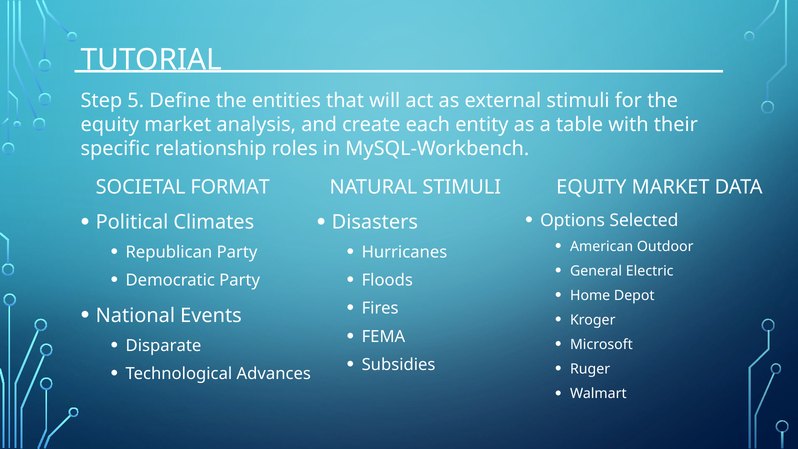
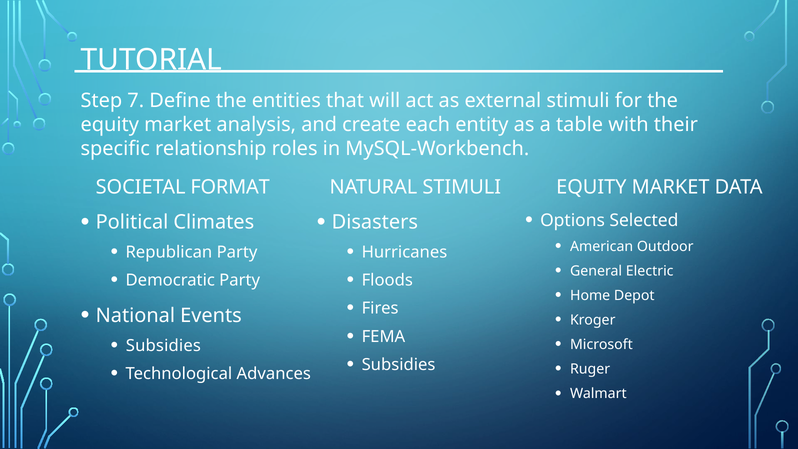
5: 5 -> 7
Disparate at (163, 345): Disparate -> Subsidies
